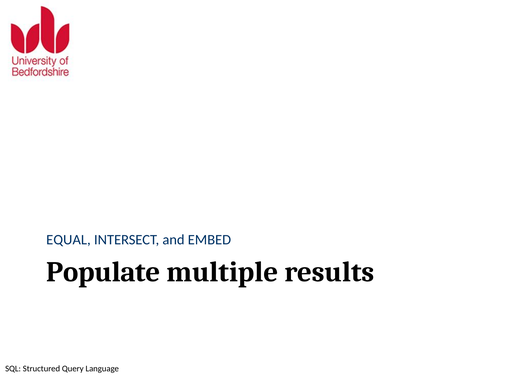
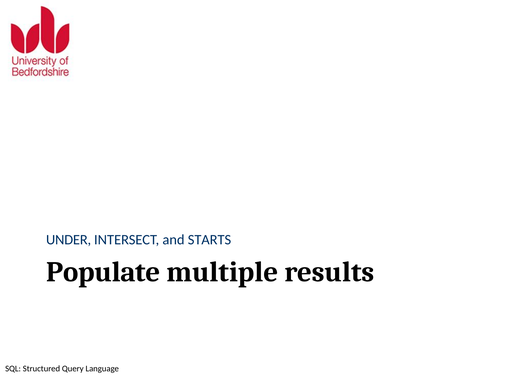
EQUAL: EQUAL -> UNDER
EMBED: EMBED -> STARTS
